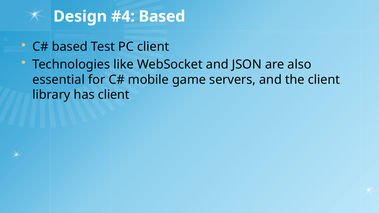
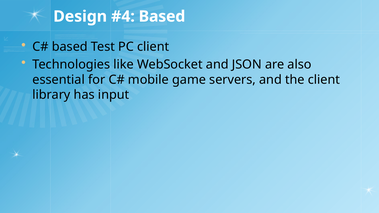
has client: client -> input
